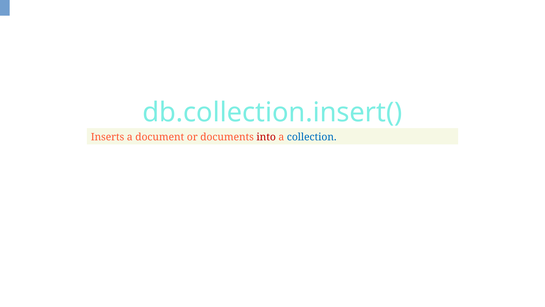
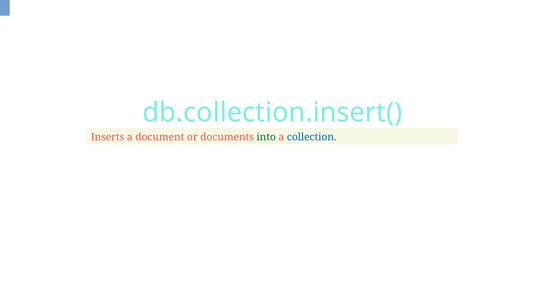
into colour: red -> green
